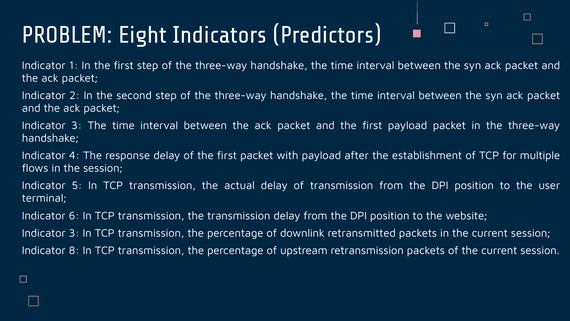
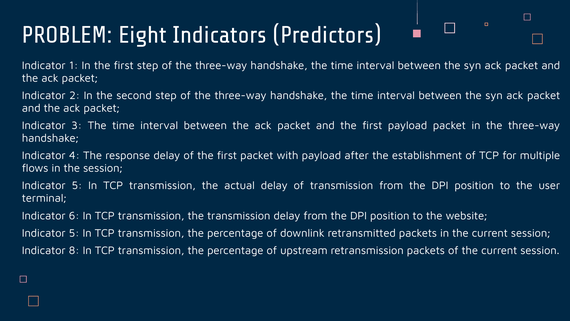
3 at (74, 233): 3 -> 5
